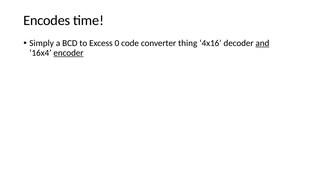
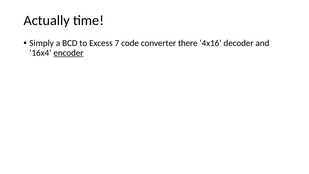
Encodes: Encodes -> Actually
0: 0 -> 7
thing: thing -> there
and underline: present -> none
